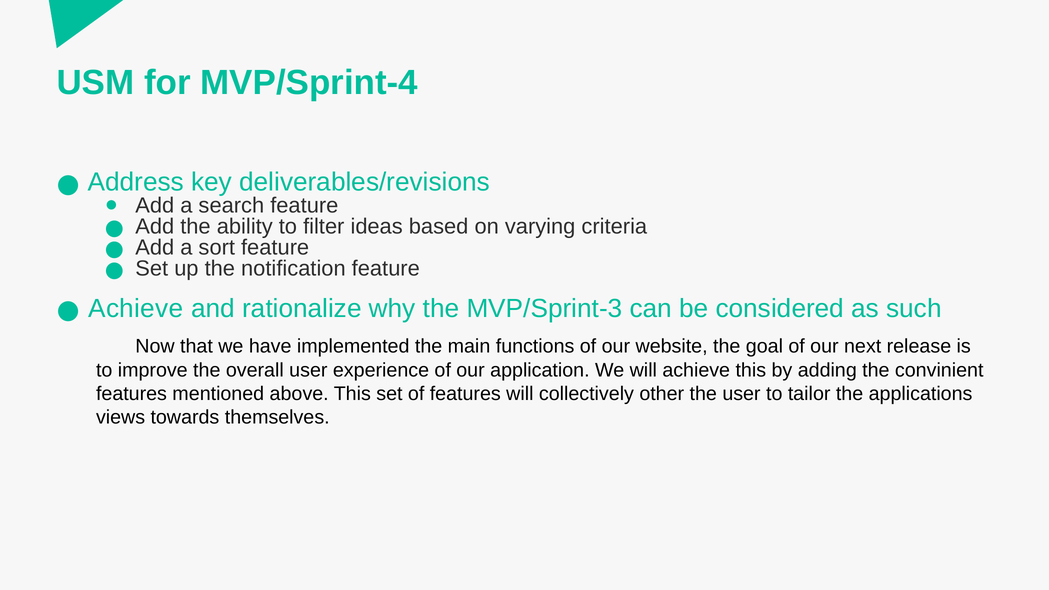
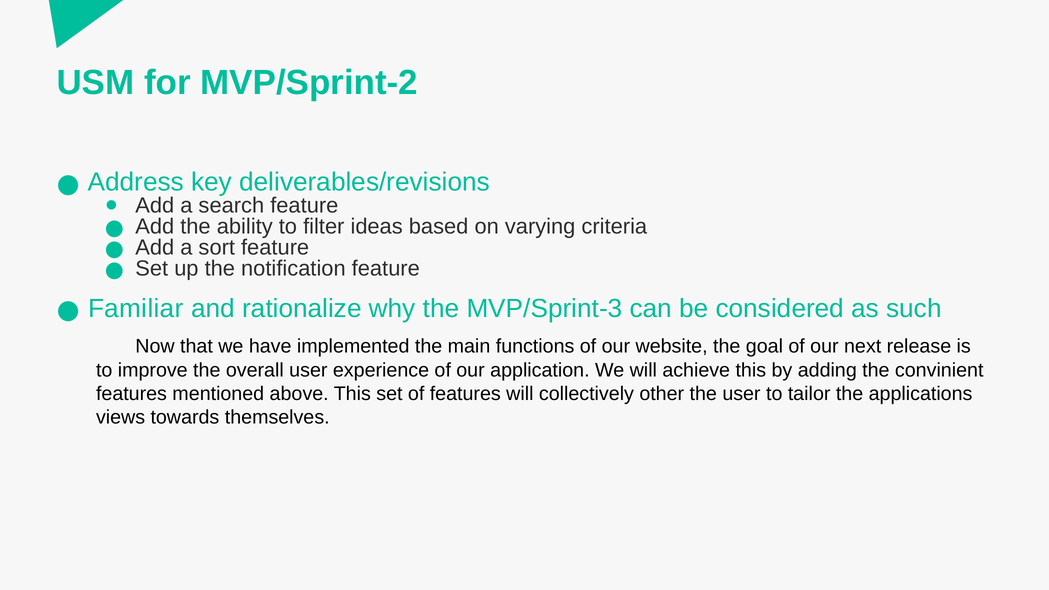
MVP/Sprint-4: MVP/Sprint-4 -> MVP/Sprint-2
Achieve at (136, 308): Achieve -> Familiar
